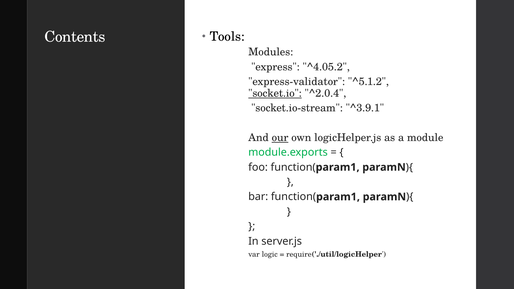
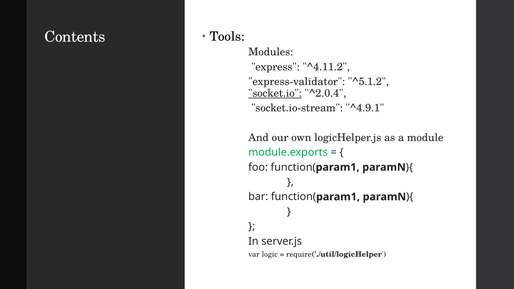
^4.05.2: ^4.05.2 -> ^4.11.2
^3.9.1: ^3.9.1 -> ^4.9.1
our underline: present -> none
